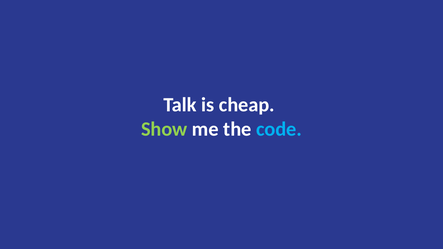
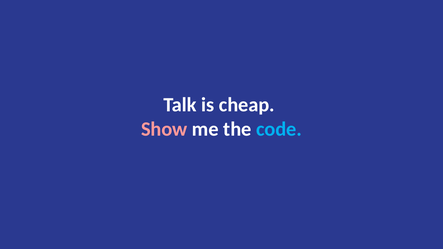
Show colour: light green -> pink
